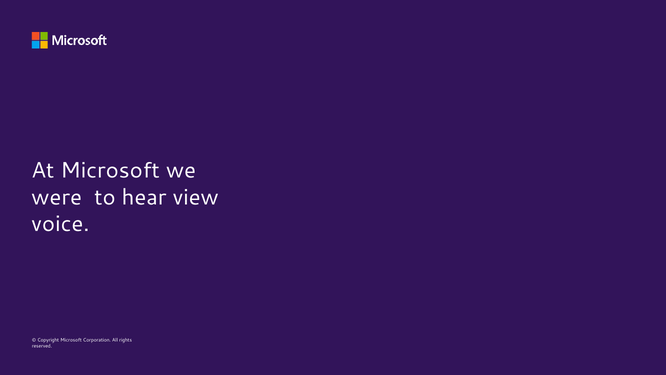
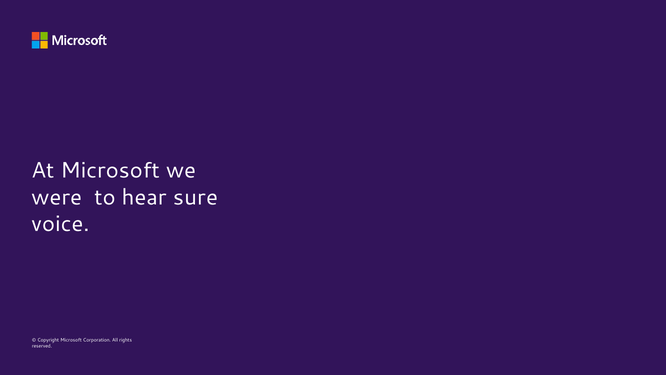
view: view -> sure
